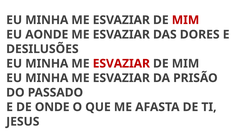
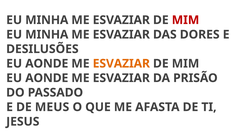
AONDE at (47, 35): AONDE -> MINHA
MINHA at (47, 64): MINHA -> AONDE
ESVAZIAR at (121, 64) colour: red -> orange
MINHA at (47, 78): MINHA -> AONDE
ONDE: ONDE -> MEUS
